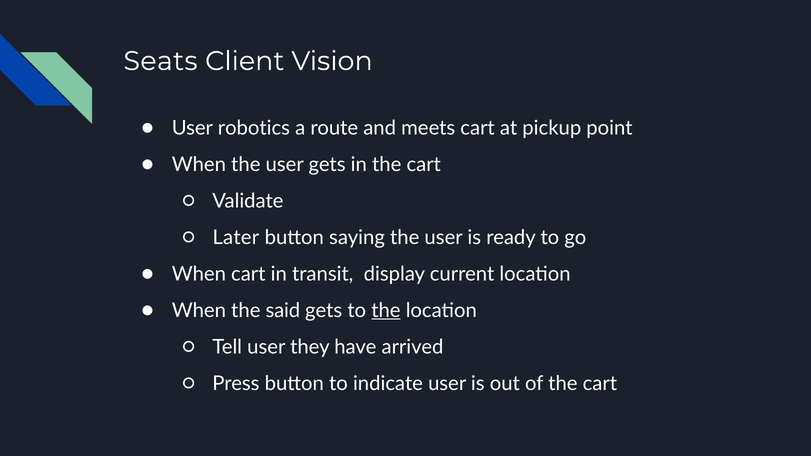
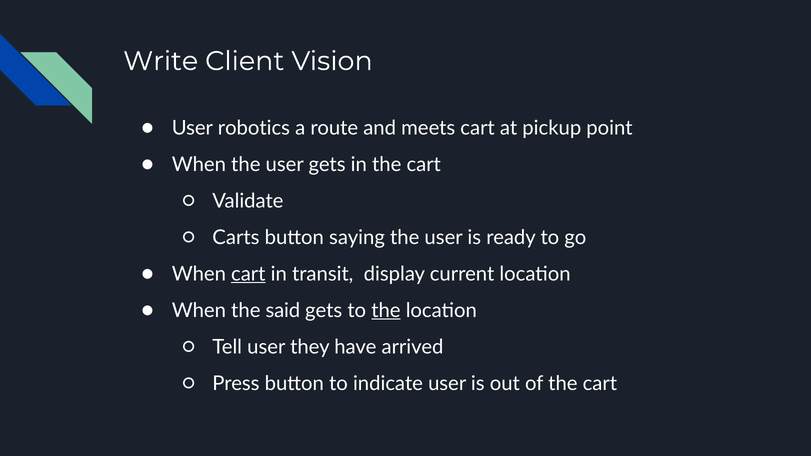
Seats: Seats -> Write
Later: Later -> Carts
cart at (248, 274) underline: none -> present
